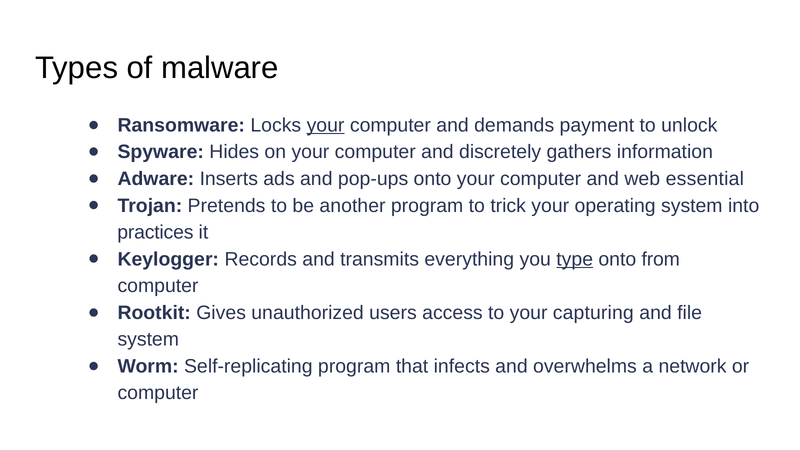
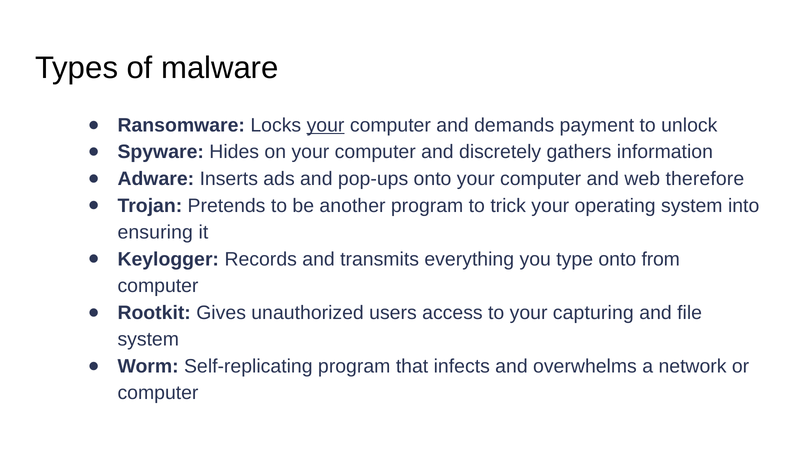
essential: essential -> therefore
practices: practices -> ensuring
type underline: present -> none
